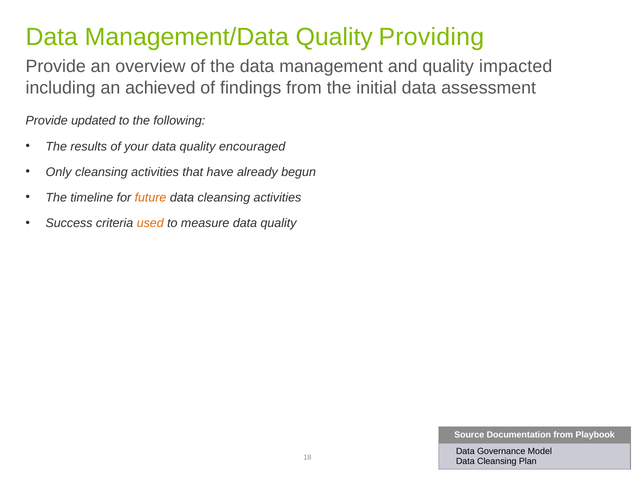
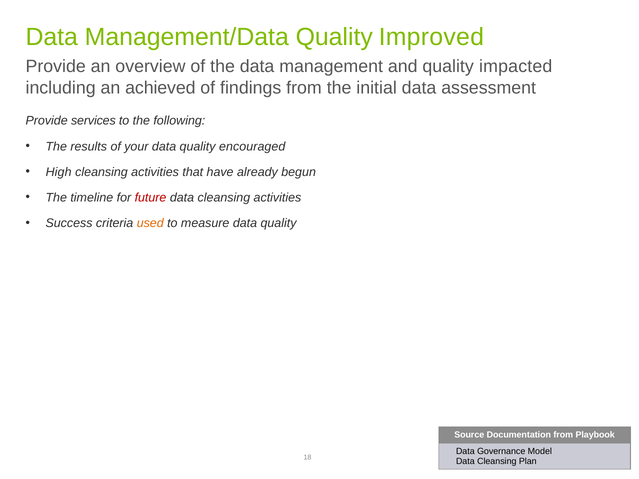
Providing: Providing -> Improved
updated: updated -> services
Only: Only -> High
future colour: orange -> red
